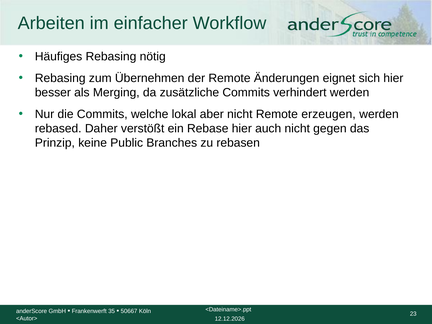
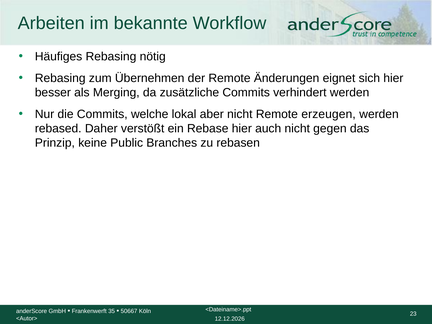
einfacher: einfacher -> bekannte
